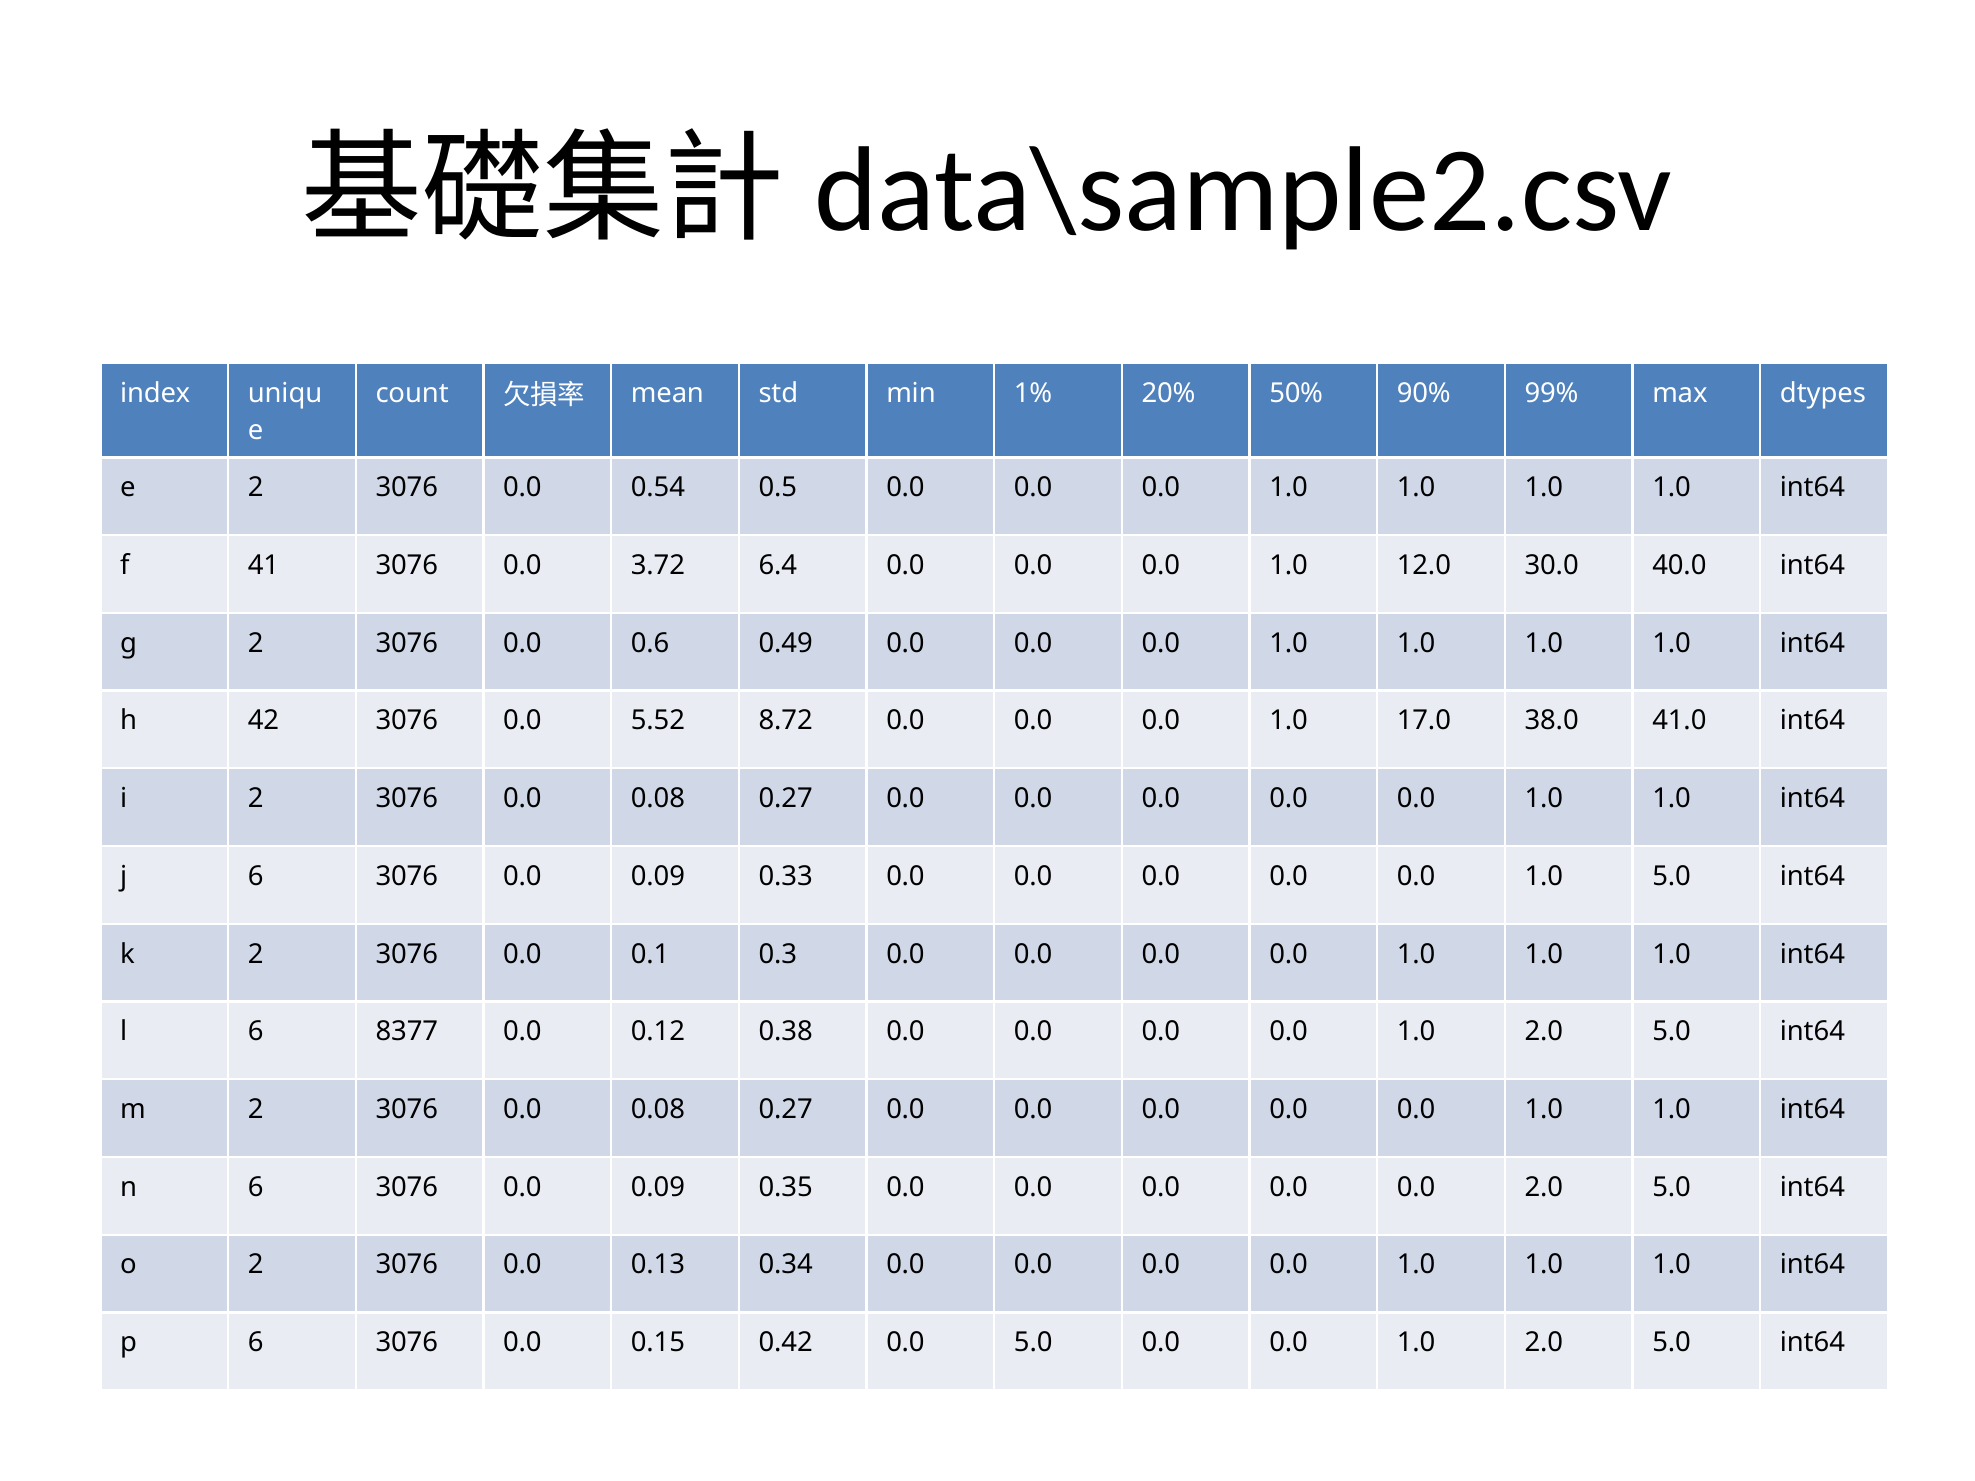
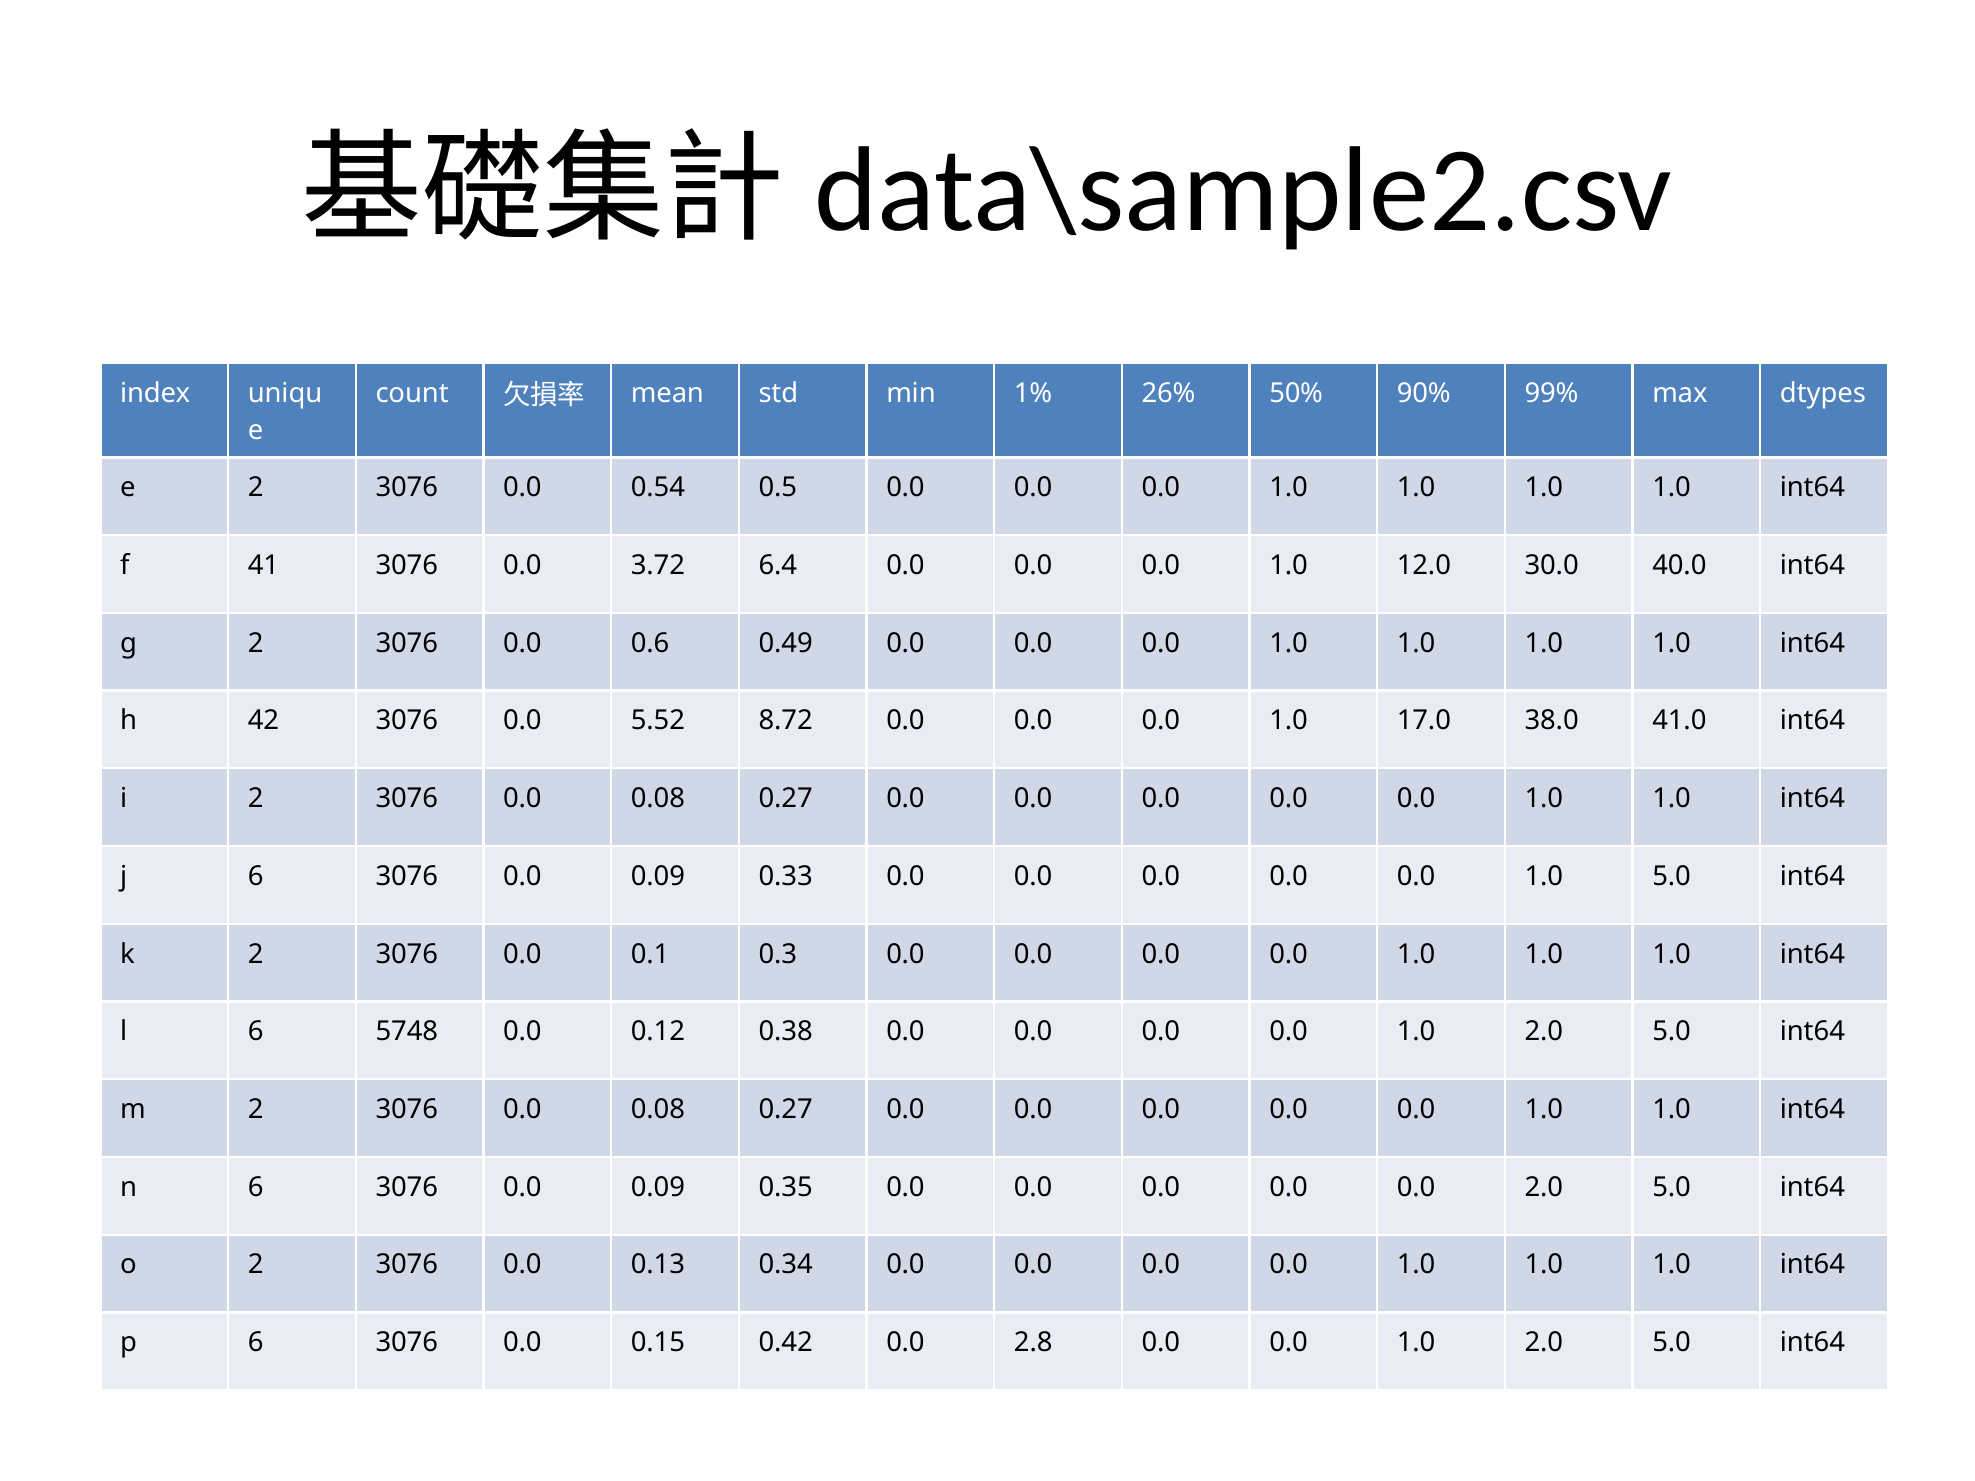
20%: 20% -> 26%
8377: 8377 -> 5748
0.0 5.0: 5.0 -> 2.8
